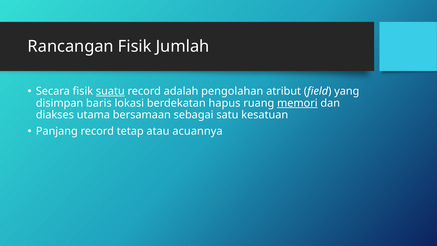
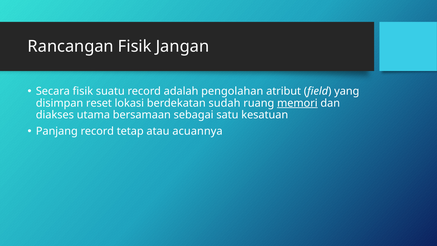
Jumlah: Jumlah -> Jangan
suatu underline: present -> none
baris: baris -> reset
hapus: hapus -> sudah
